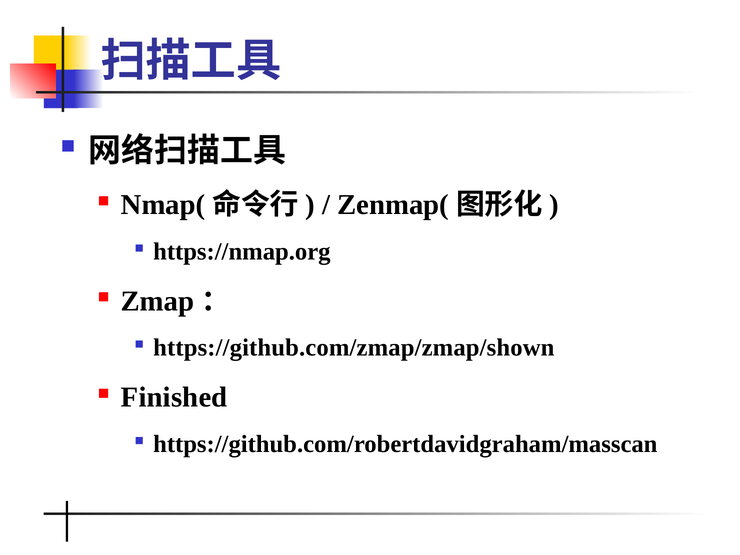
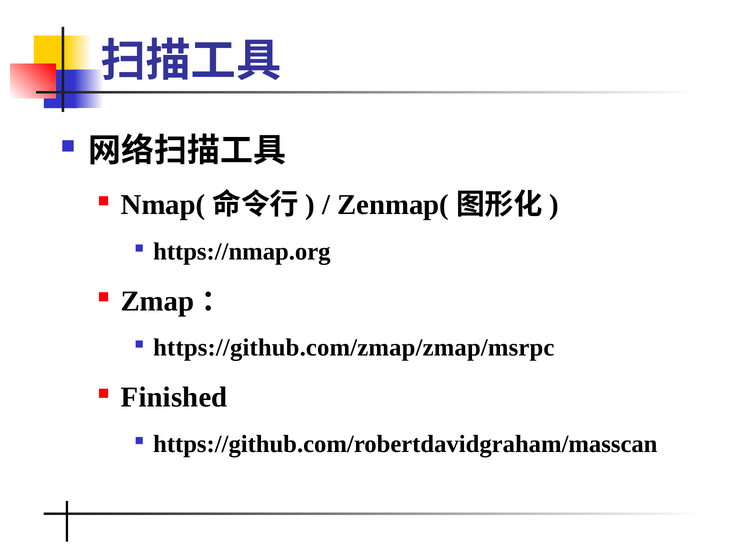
https://github.com/zmap/zmap/shown: https://github.com/zmap/zmap/shown -> https://github.com/zmap/zmap/msrpc
